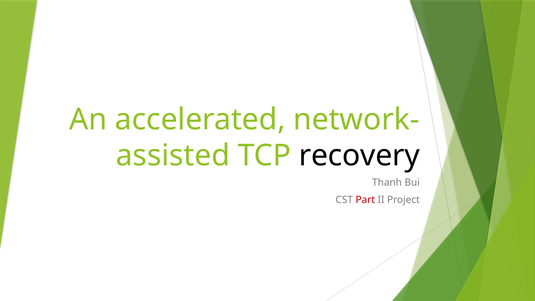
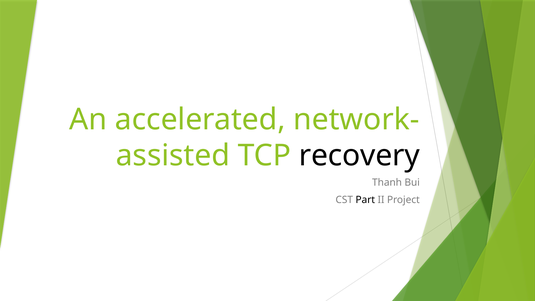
Part colour: red -> black
